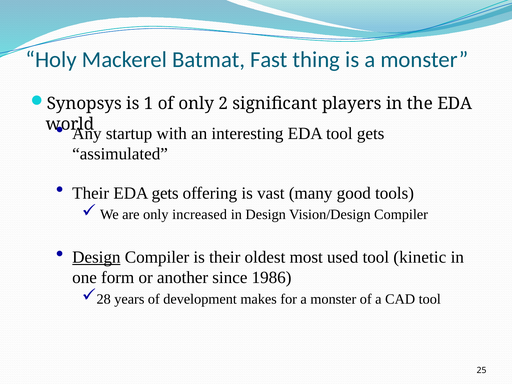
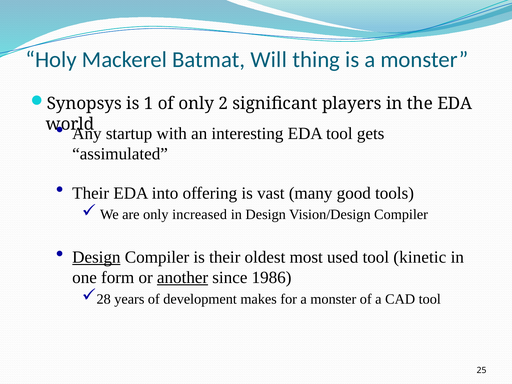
Fast: Fast -> Will
EDA gets: gets -> into
another underline: none -> present
